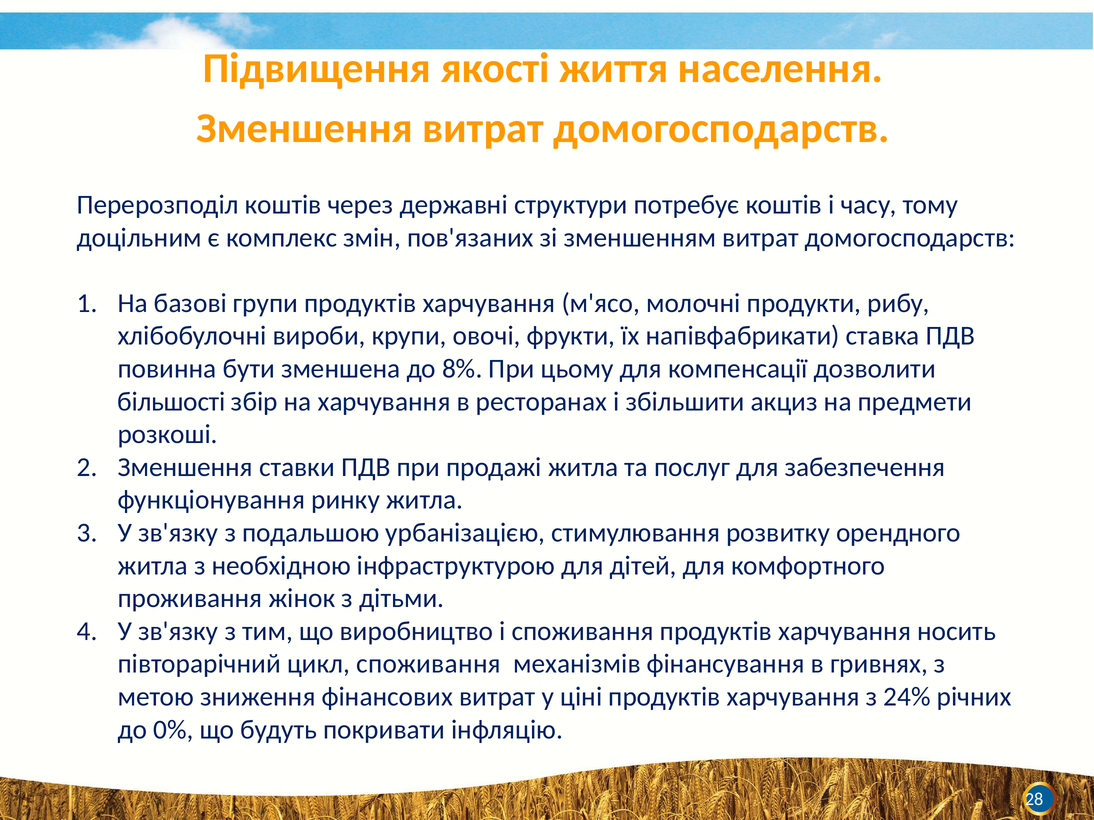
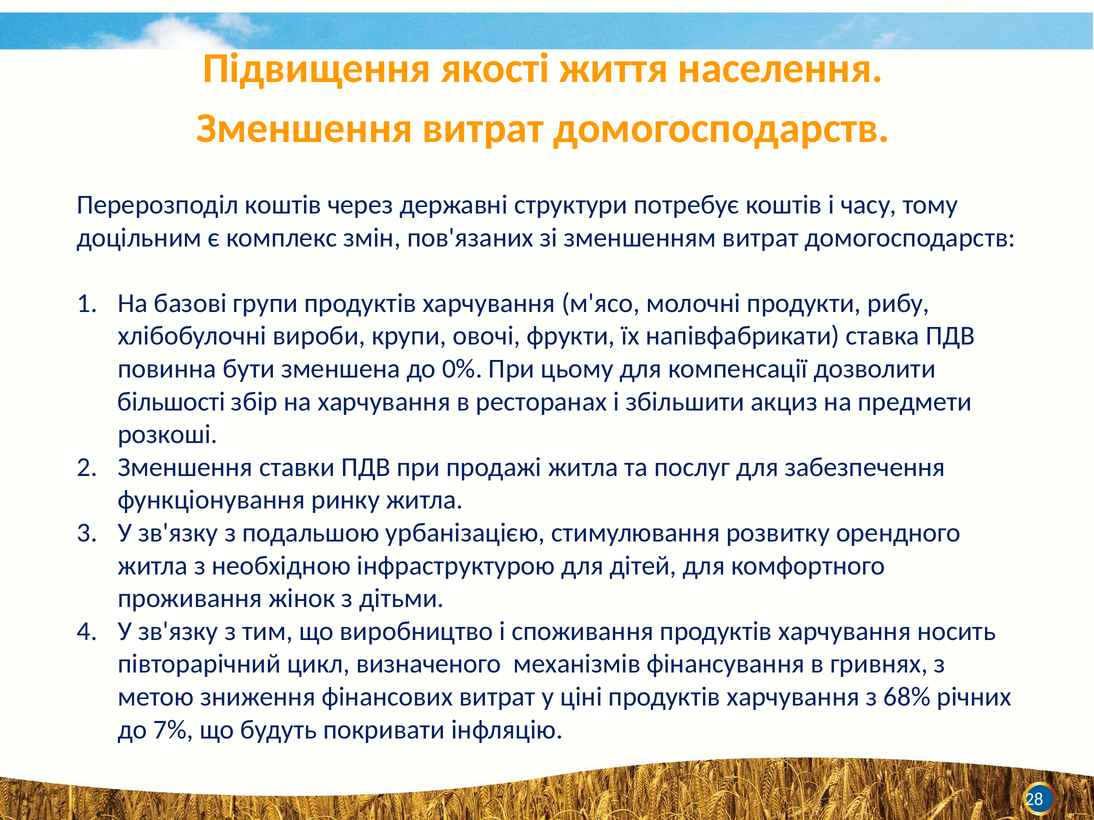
8%: 8% -> 0%
цикл споживання: споживання -> визначеного
24%: 24% -> 68%
0%: 0% -> 7%
